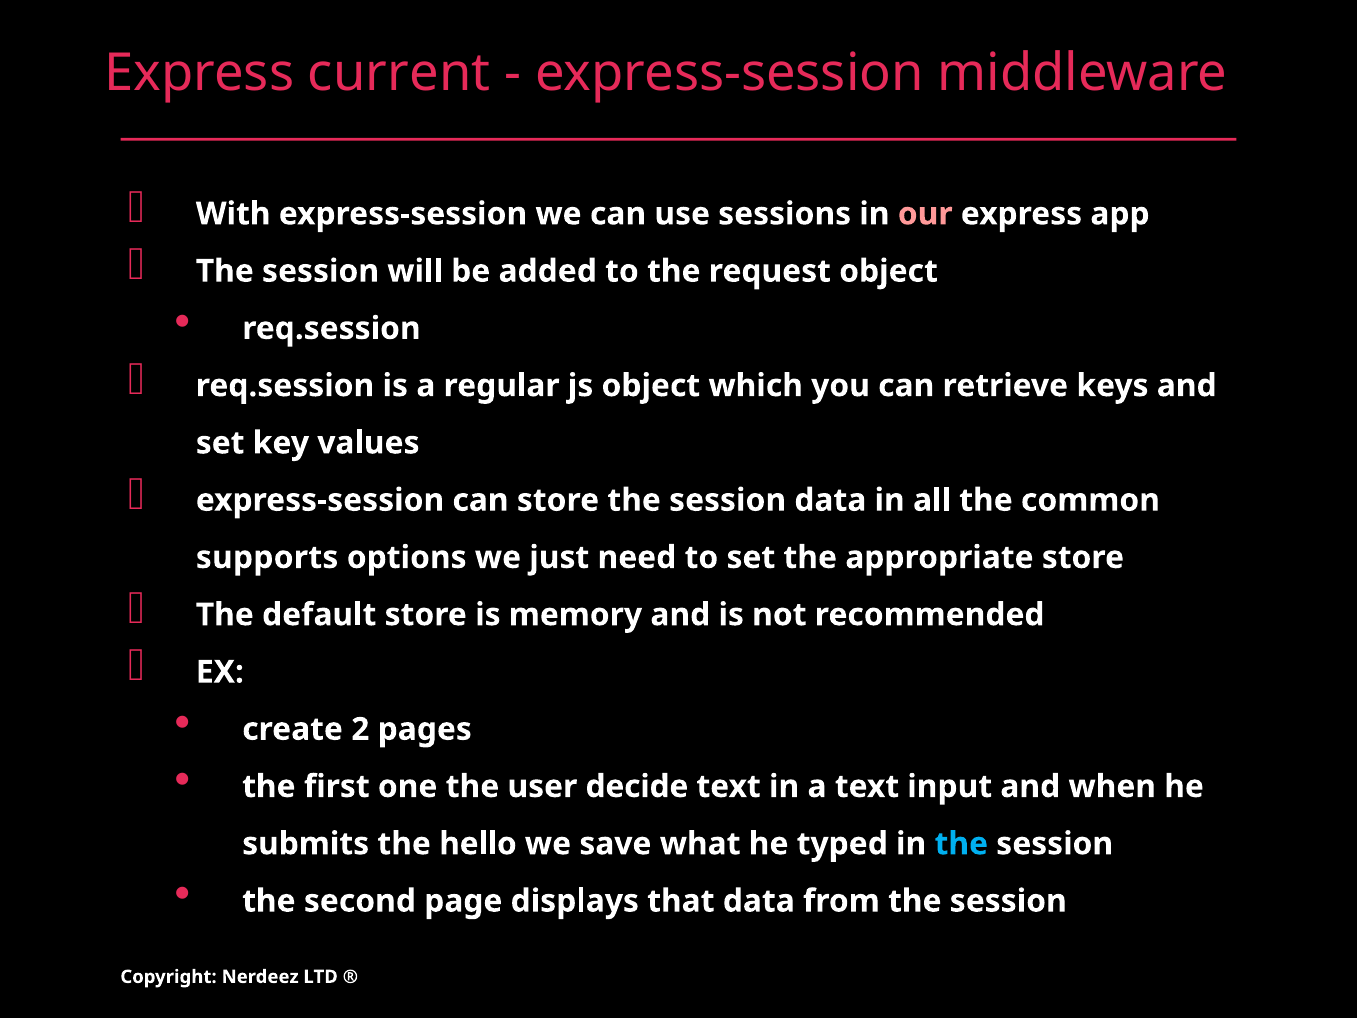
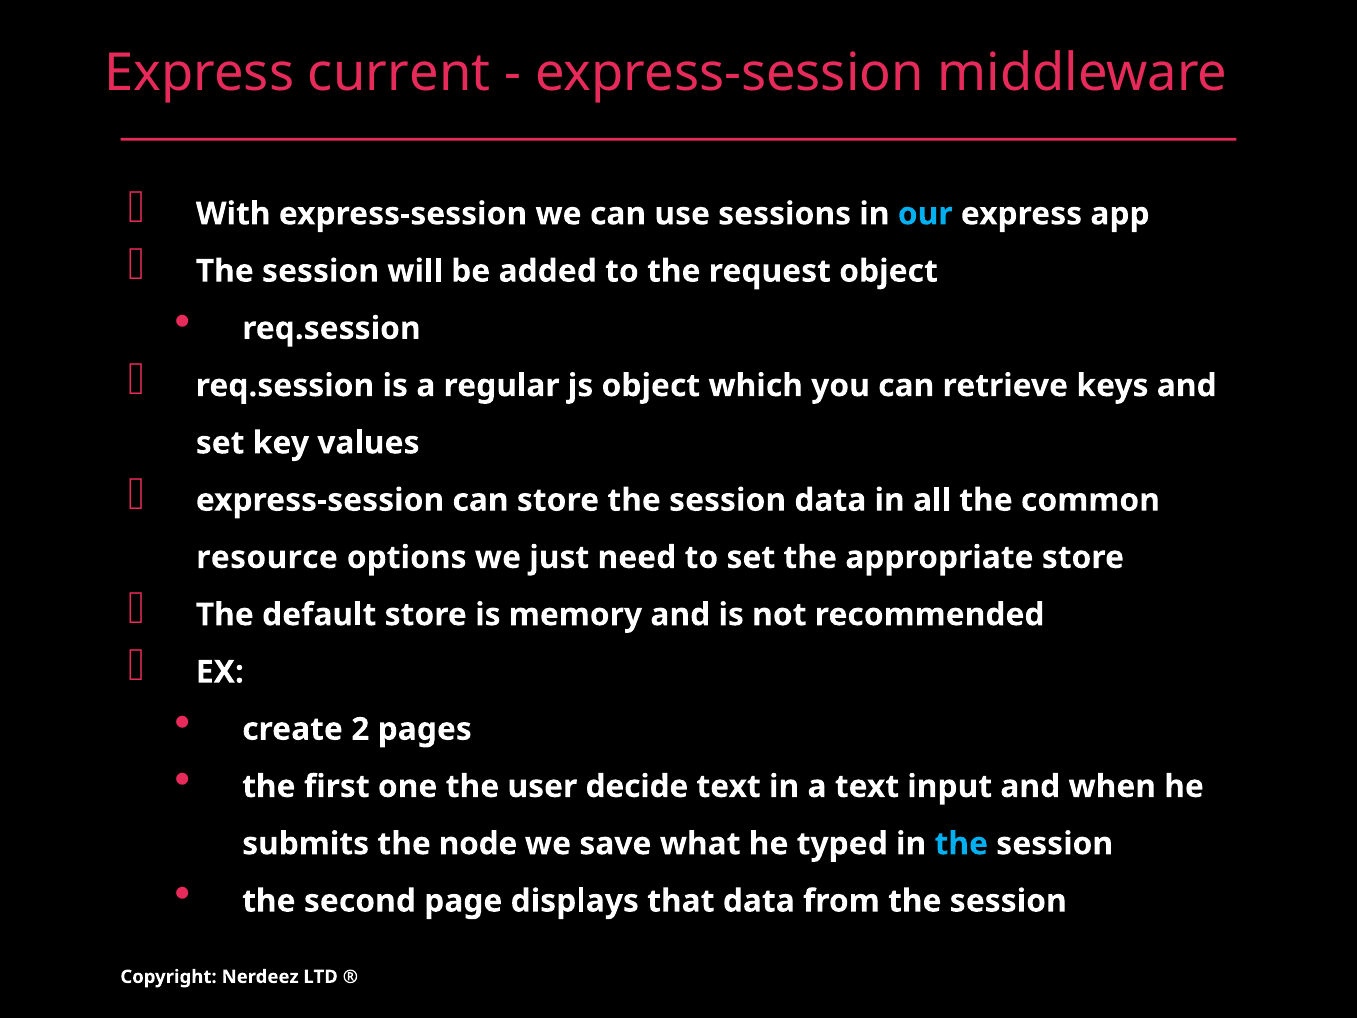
our colour: pink -> light blue
supports: supports -> resource
hello: hello -> node
